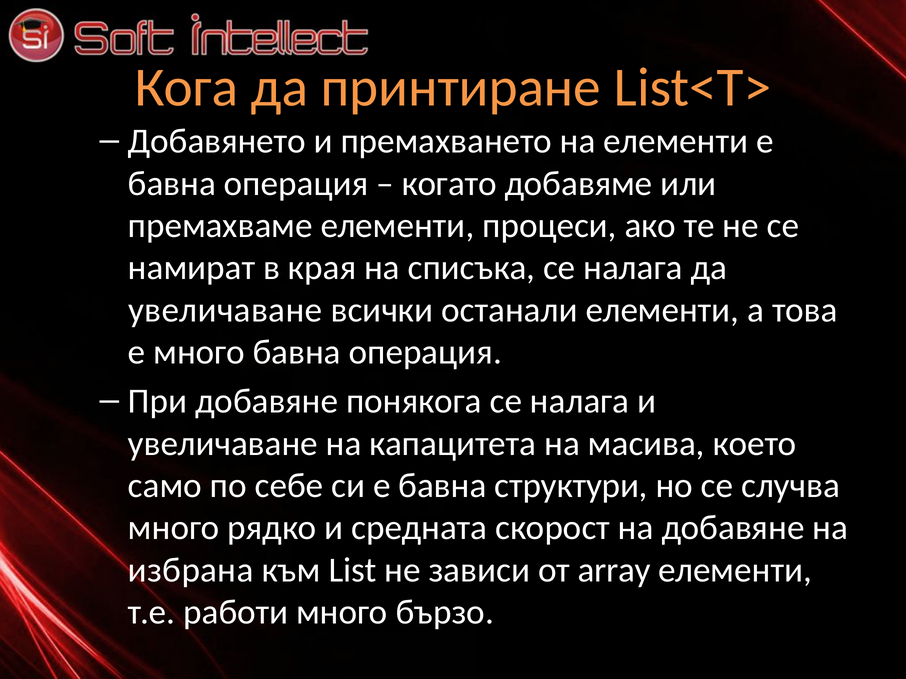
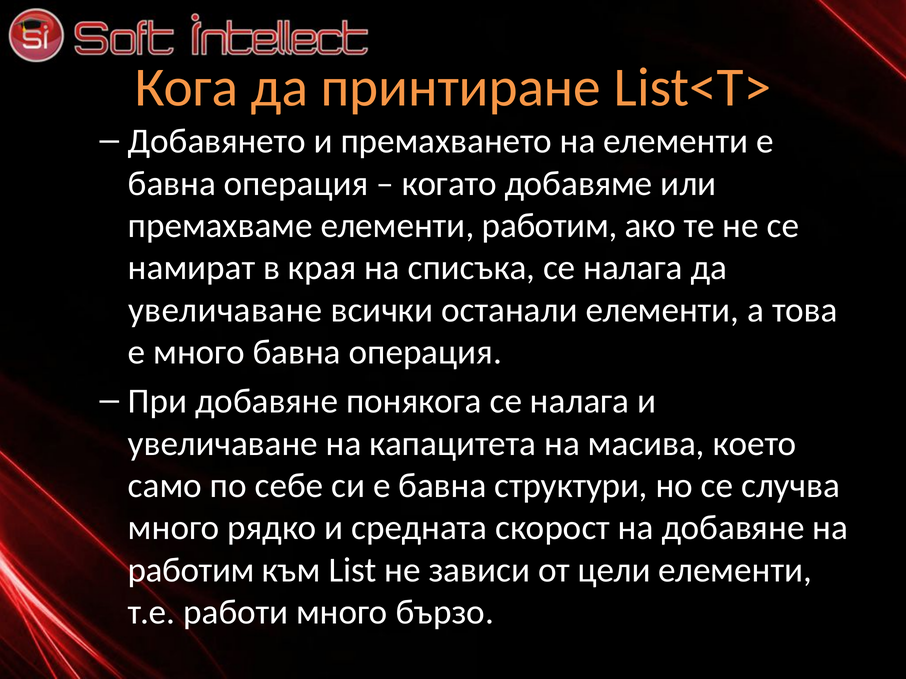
елементи процеси: процеси -> работим
избрана at (191, 570): избрана -> работим
array: array -> цели
